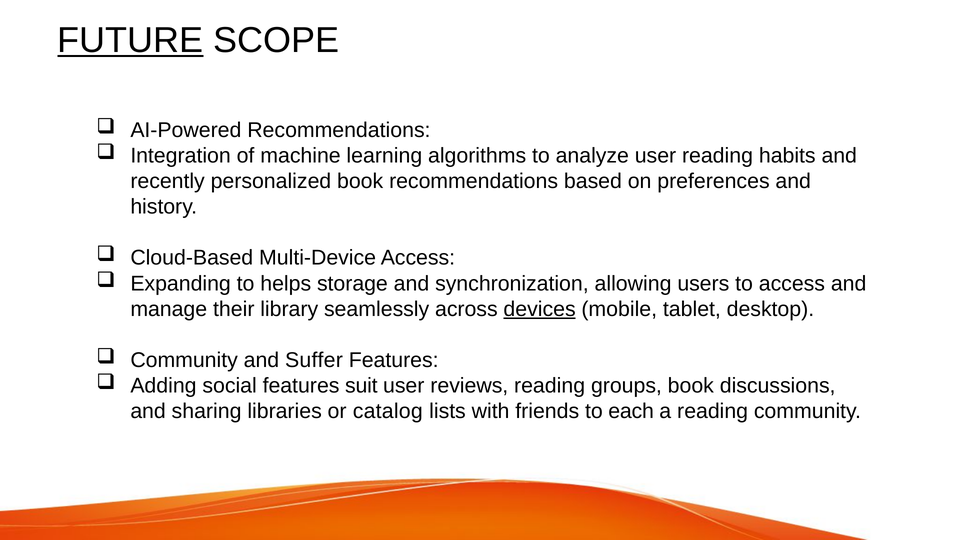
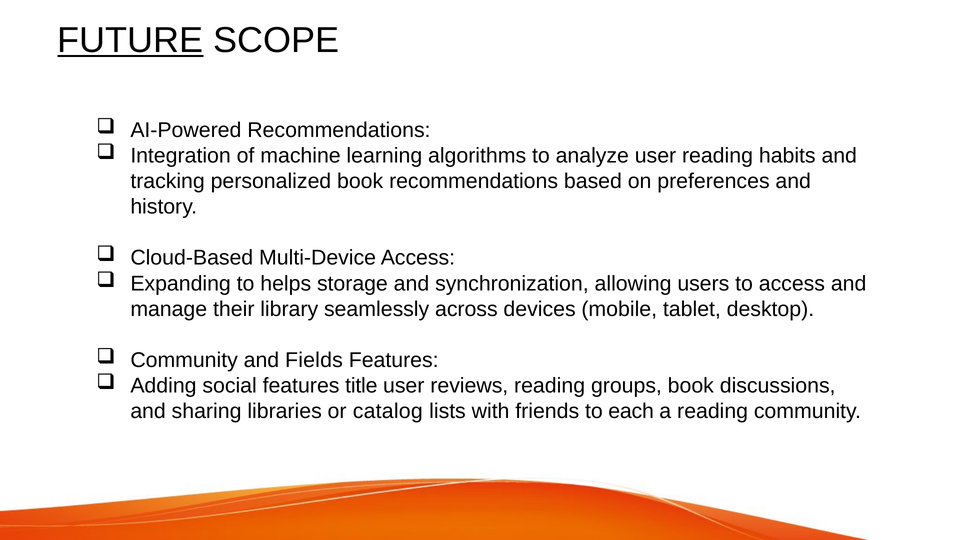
recently: recently -> tracking
devices underline: present -> none
Suffer: Suffer -> Fields
suit: suit -> title
